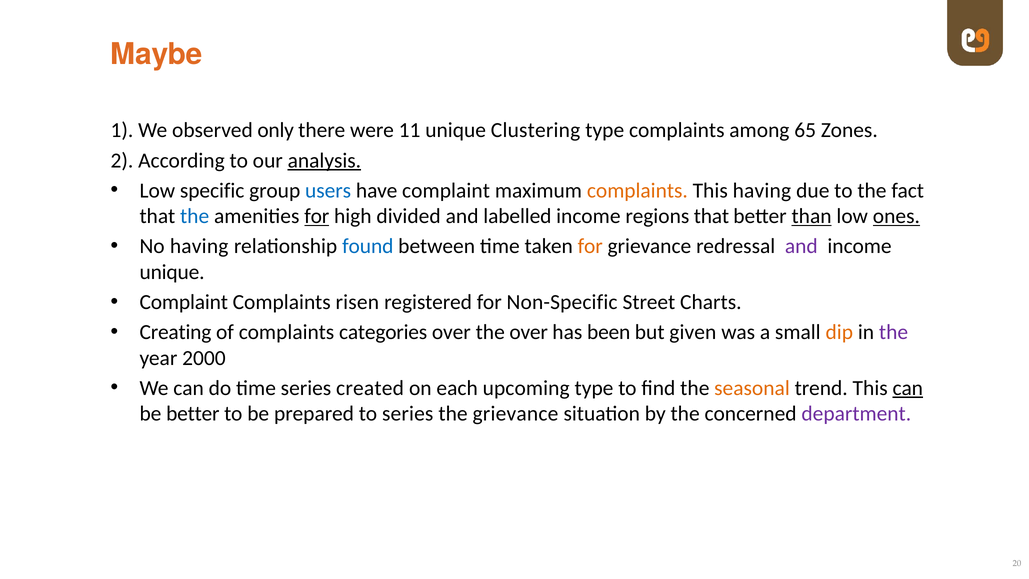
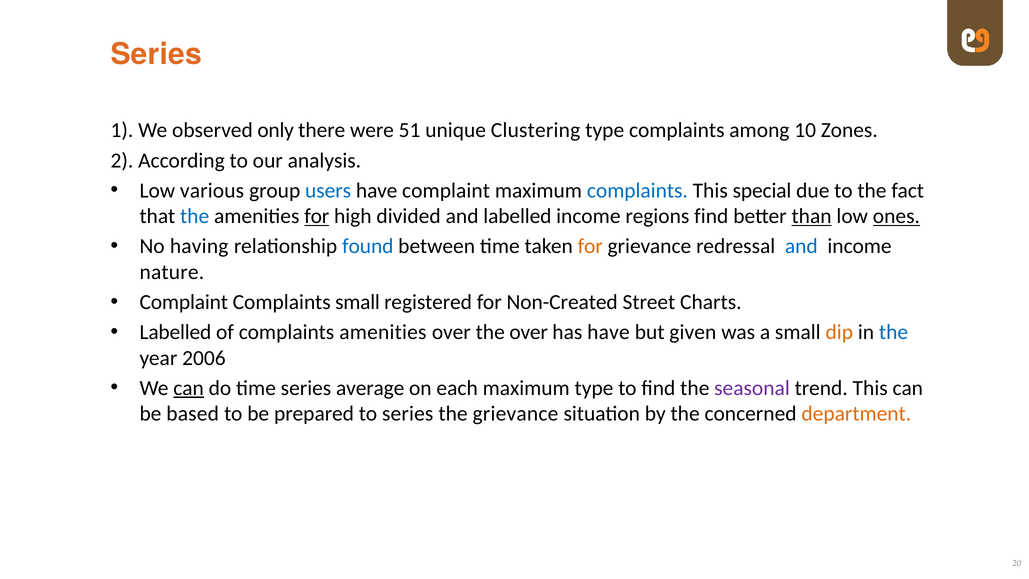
Maybe at (157, 55): Maybe -> Series
11: 11 -> 51
65: 65 -> 10
analysis underline: present -> none
specific: specific -> various
complaints at (637, 191) colour: orange -> blue
This having: having -> special
regions that: that -> find
and at (801, 246) colour: purple -> blue
unique at (172, 272): unique -> nature
Complaints risen: risen -> small
Non-Specific: Non-Specific -> Non-Created
Creating at (175, 332): Creating -> Labelled
complaints categories: categories -> amenities
has been: been -> have
the at (894, 332) colour: purple -> blue
2000: 2000 -> 2006
can at (189, 388) underline: none -> present
created: created -> average
each upcoming: upcoming -> maximum
seasonal colour: orange -> purple
can at (908, 388) underline: present -> none
be better: better -> based
department colour: purple -> orange
